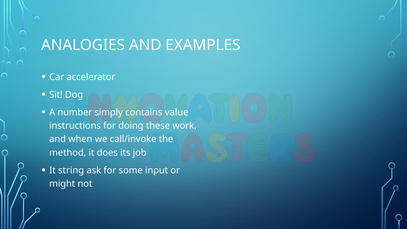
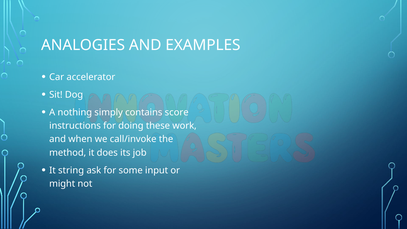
number: number -> nothing
value: value -> score
